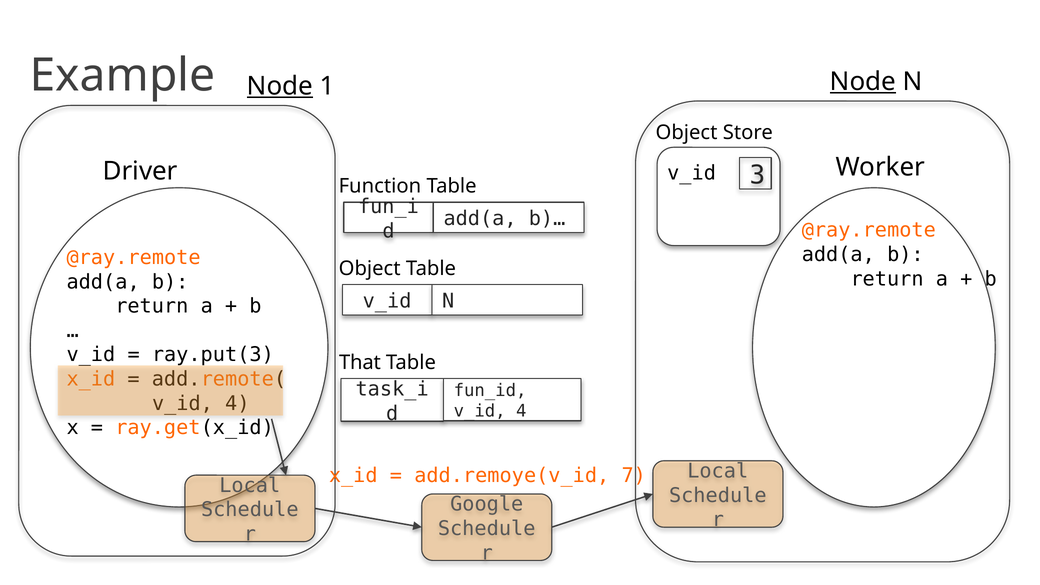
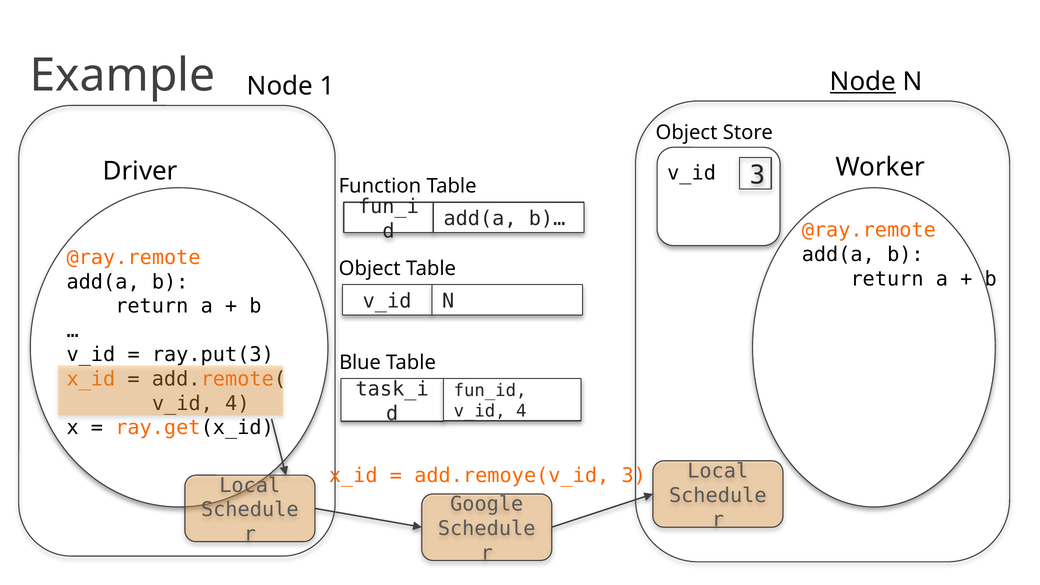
Node at (280, 86) underline: present -> none
That: That -> Blue
add.remoye(v_id 7: 7 -> 3
